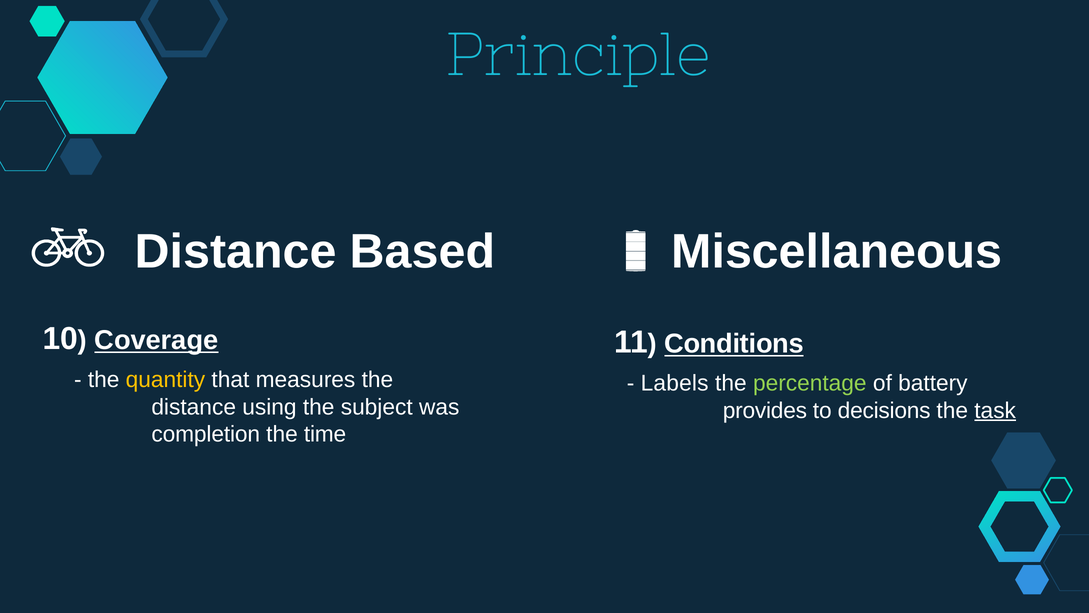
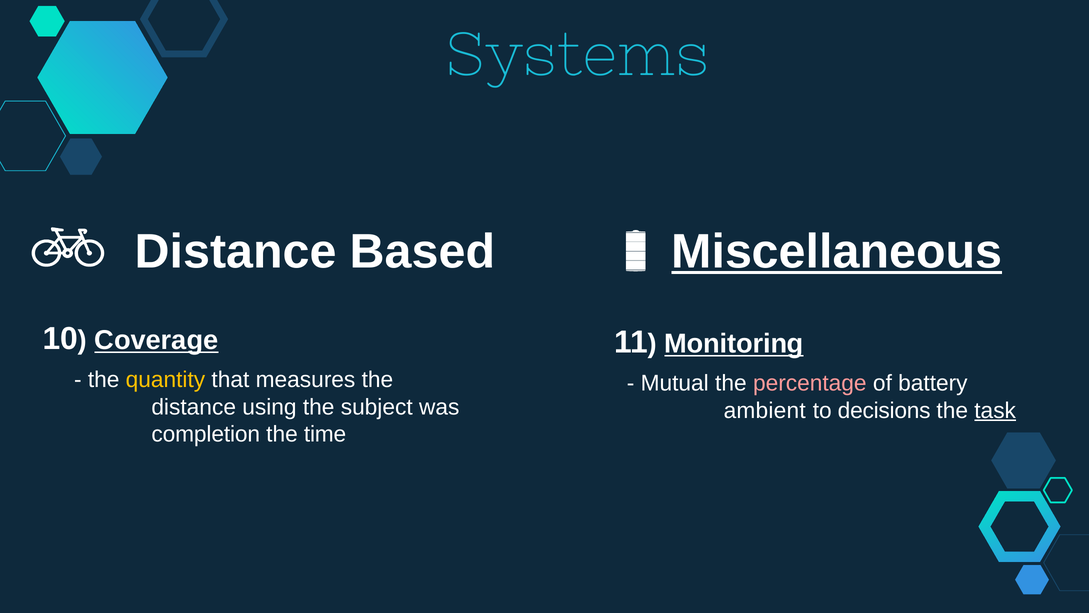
Principle: Principle -> Systems
Miscellaneous underline: none -> present
Conditions: Conditions -> Monitoring
Labels: Labels -> Mutual
percentage colour: light green -> pink
provides: provides -> ambient
